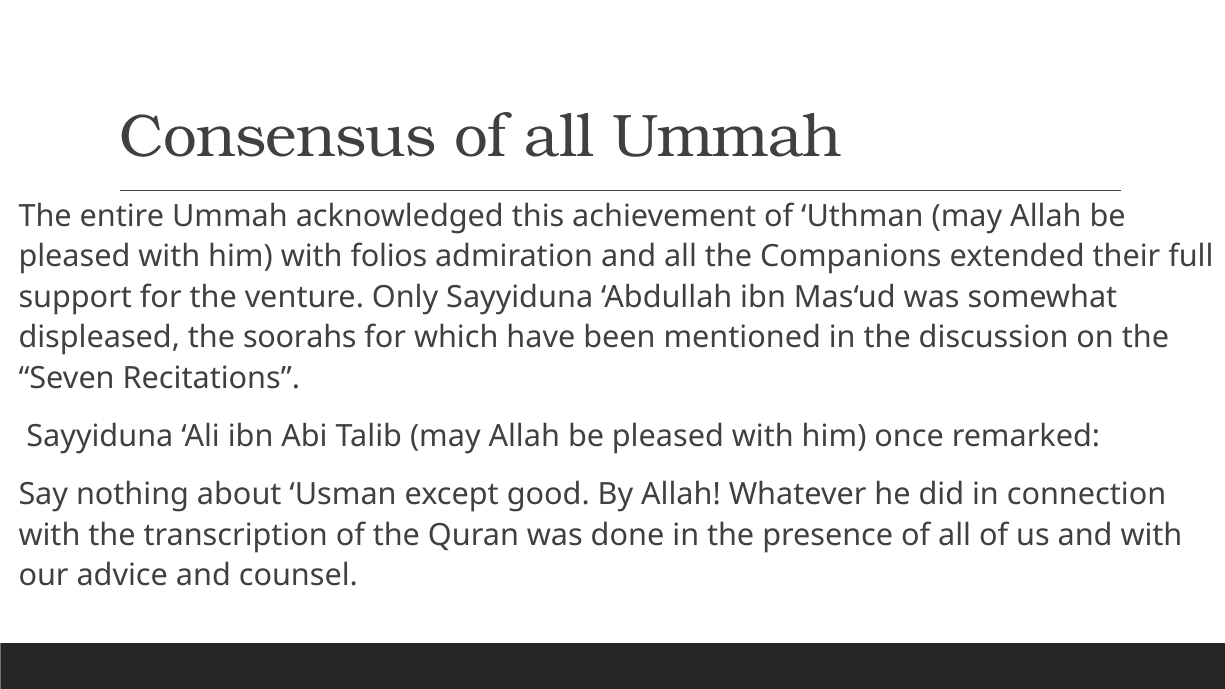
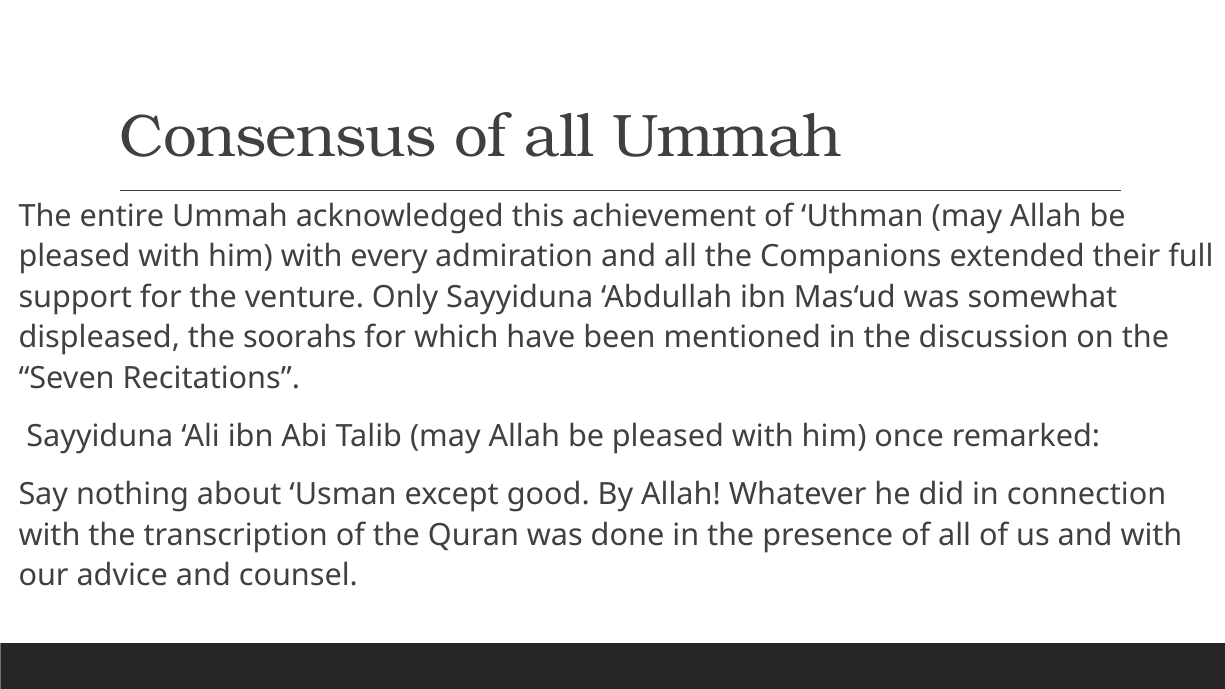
folios: folios -> every
